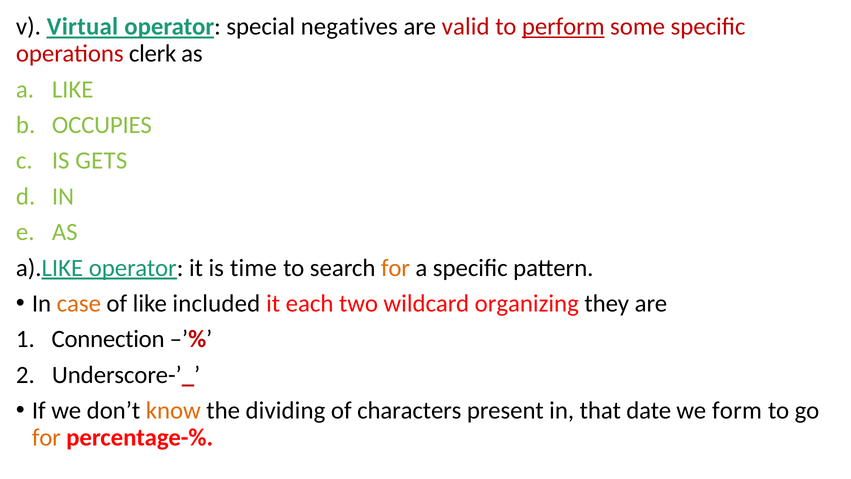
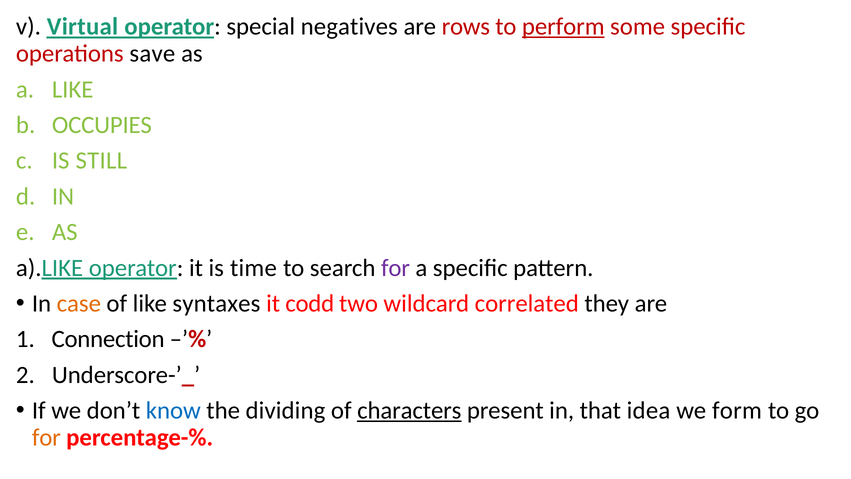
valid: valid -> rows
clerk: clerk -> save
GETS: GETS -> STILL
for at (396, 268) colour: orange -> purple
included: included -> syntaxes
each: each -> codd
organizing: organizing -> correlated
know colour: orange -> blue
characters underline: none -> present
date: date -> idea
